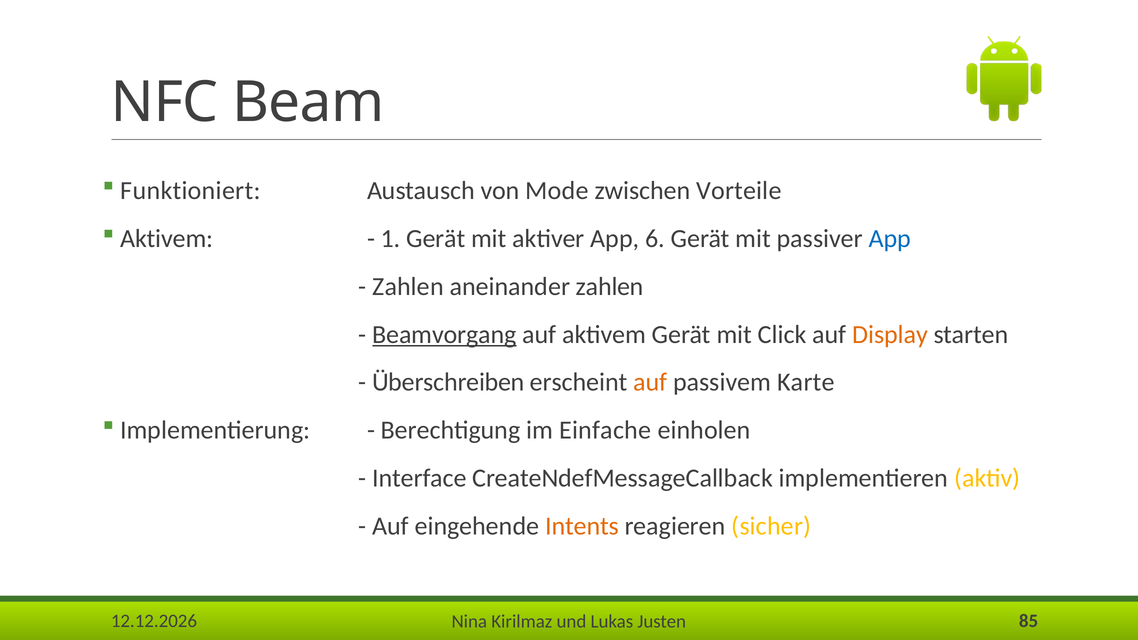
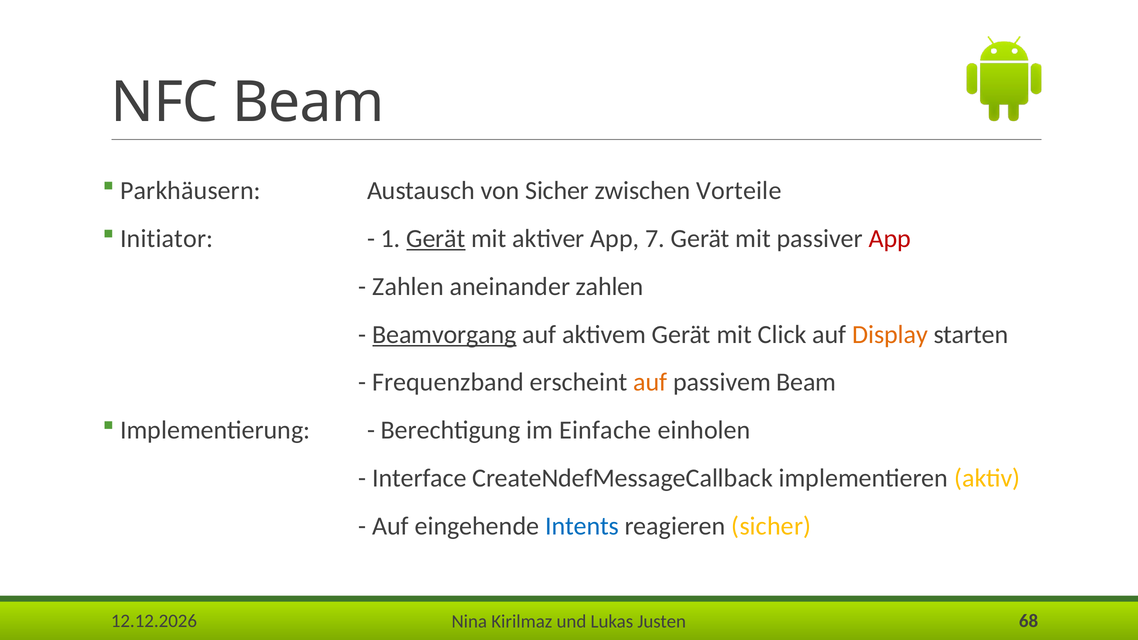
Funktioniert: Funktioniert -> Parkhäusern
von Mode: Mode -> Sicher
Aktivem at (167, 239): Aktivem -> Initiator
Gerät at (436, 239) underline: none -> present
6: 6 -> 7
App at (890, 239) colour: blue -> red
Überschreiben: Überschreiben -> Frequenzband
passivem Karte: Karte -> Beam
Intents colour: orange -> blue
85: 85 -> 68
